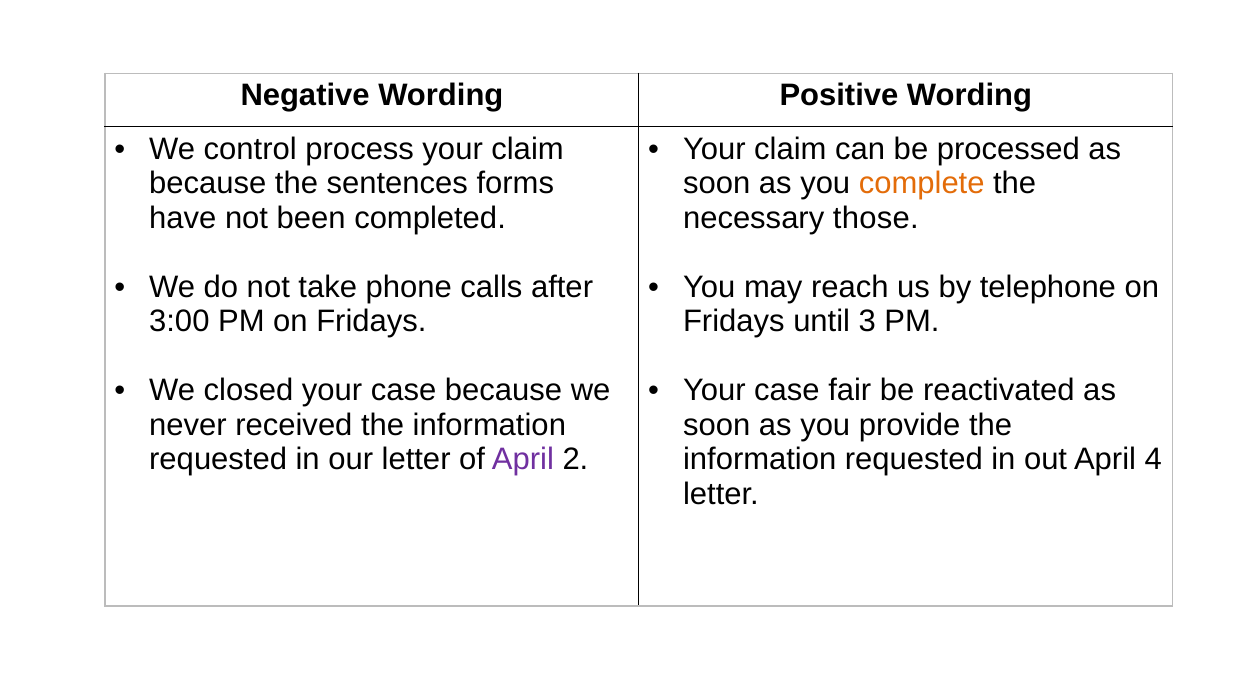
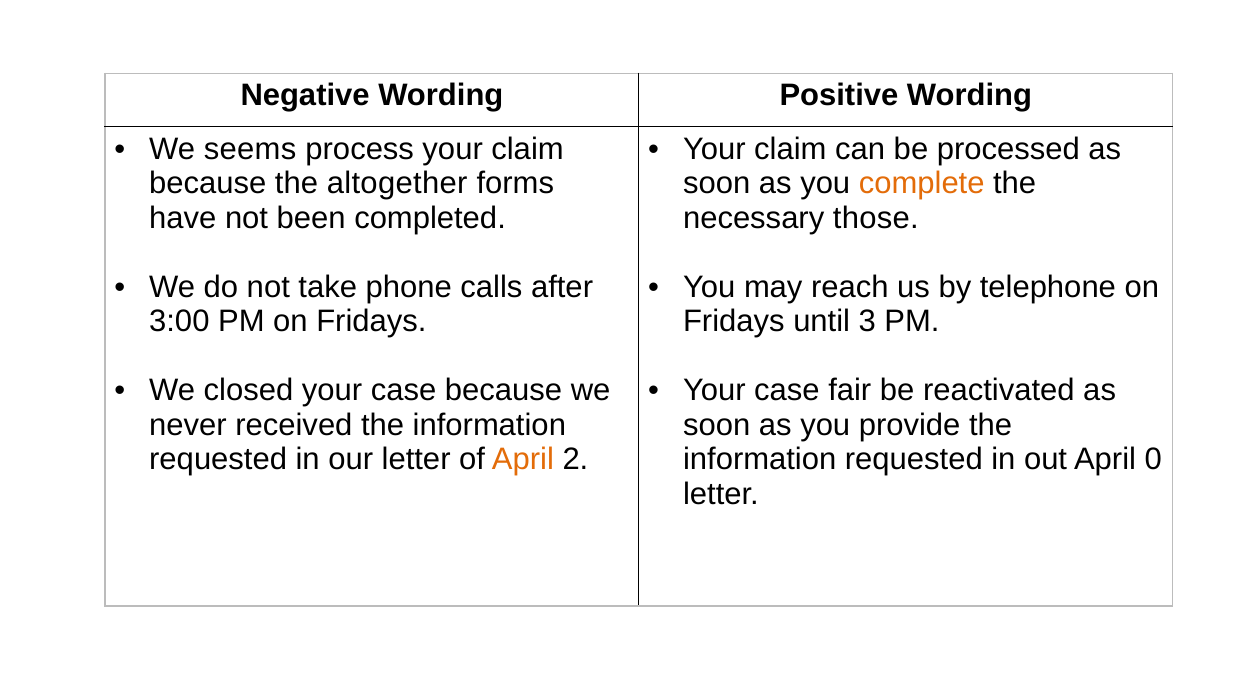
control: control -> seems
sentences: sentences -> altogether
April at (523, 460) colour: purple -> orange
4: 4 -> 0
